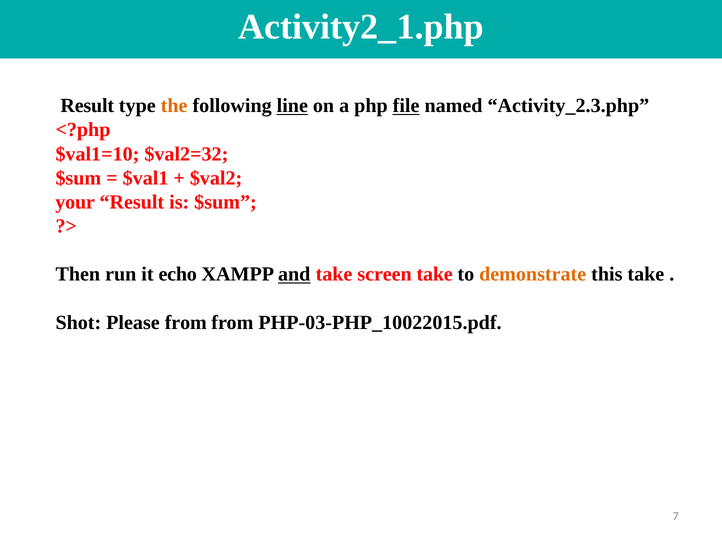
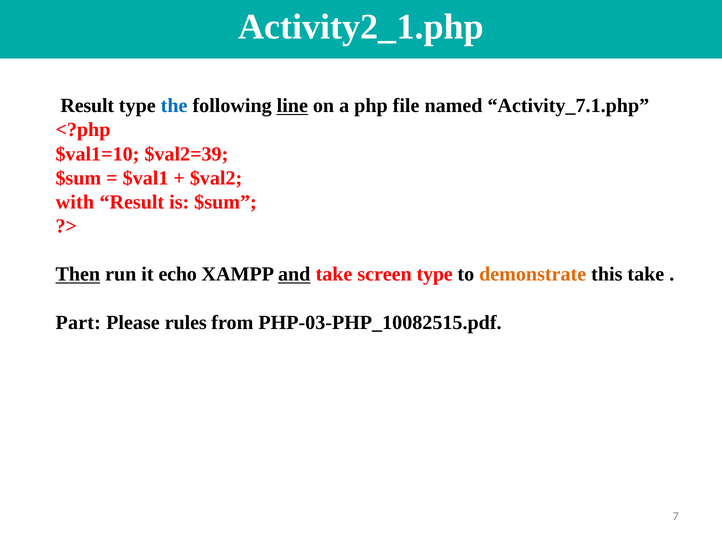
the colour: orange -> blue
file underline: present -> none
Activity_2.3.php: Activity_2.3.php -> Activity_7.1.php
$val2=32: $val2=32 -> $val2=39
your: your -> with
Then underline: none -> present
screen take: take -> type
Shot: Shot -> Part
Please from: from -> rules
PHP-03-PHP_10022015.pdf: PHP-03-PHP_10022015.pdf -> PHP-03-PHP_10082515.pdf
